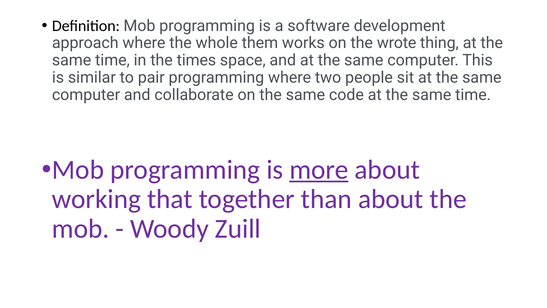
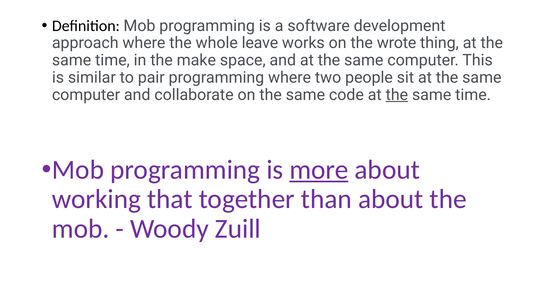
them: them -> leave
times: times -> make
the at (397, 95) underline: none -> present
